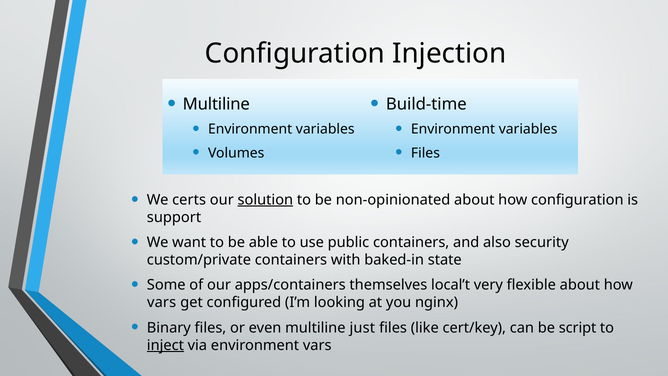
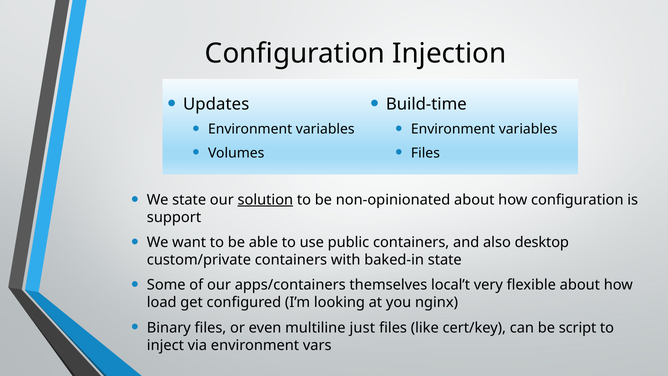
Multiline at (216, 104): Multiline -> Updates
We certs: certs -> state
security: security -> desktop
vars at (162, 302): vars -> load
inject underline: present -> none
